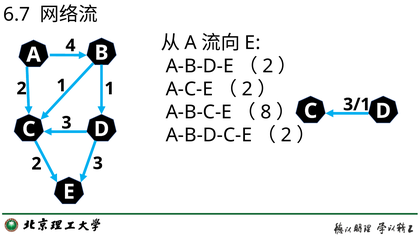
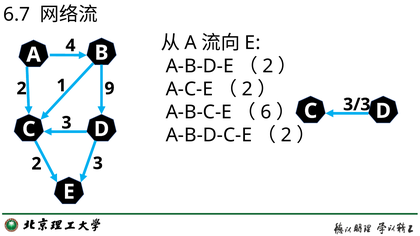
2 1: 1 -> 9
3/1: 3/1 -> 3/3
8: 8 -> 6
